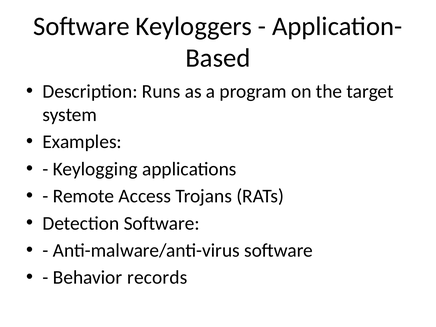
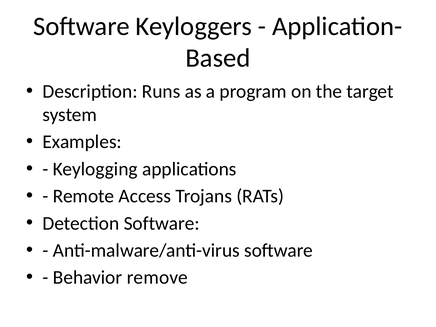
records: records -> remove
